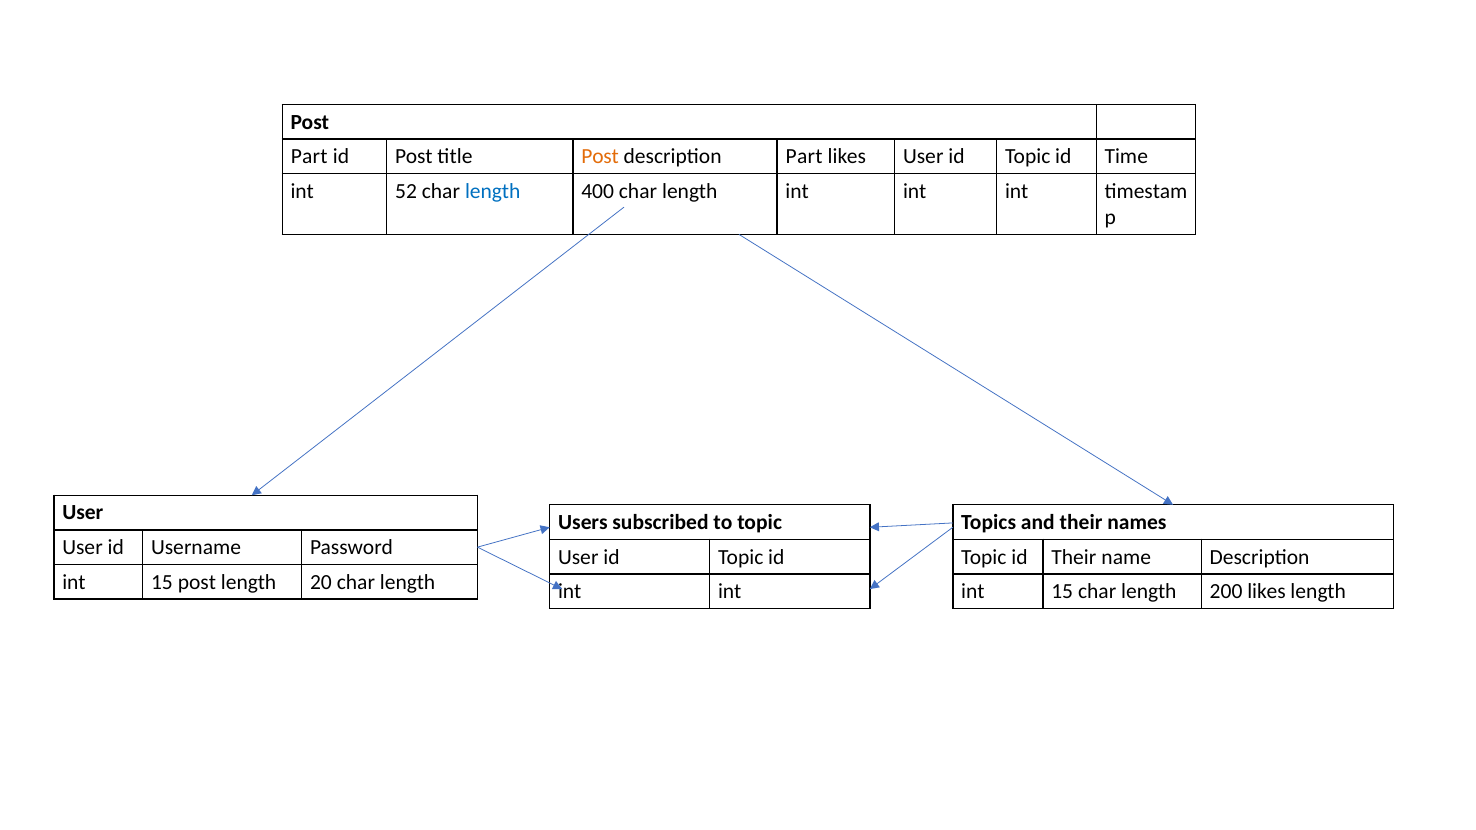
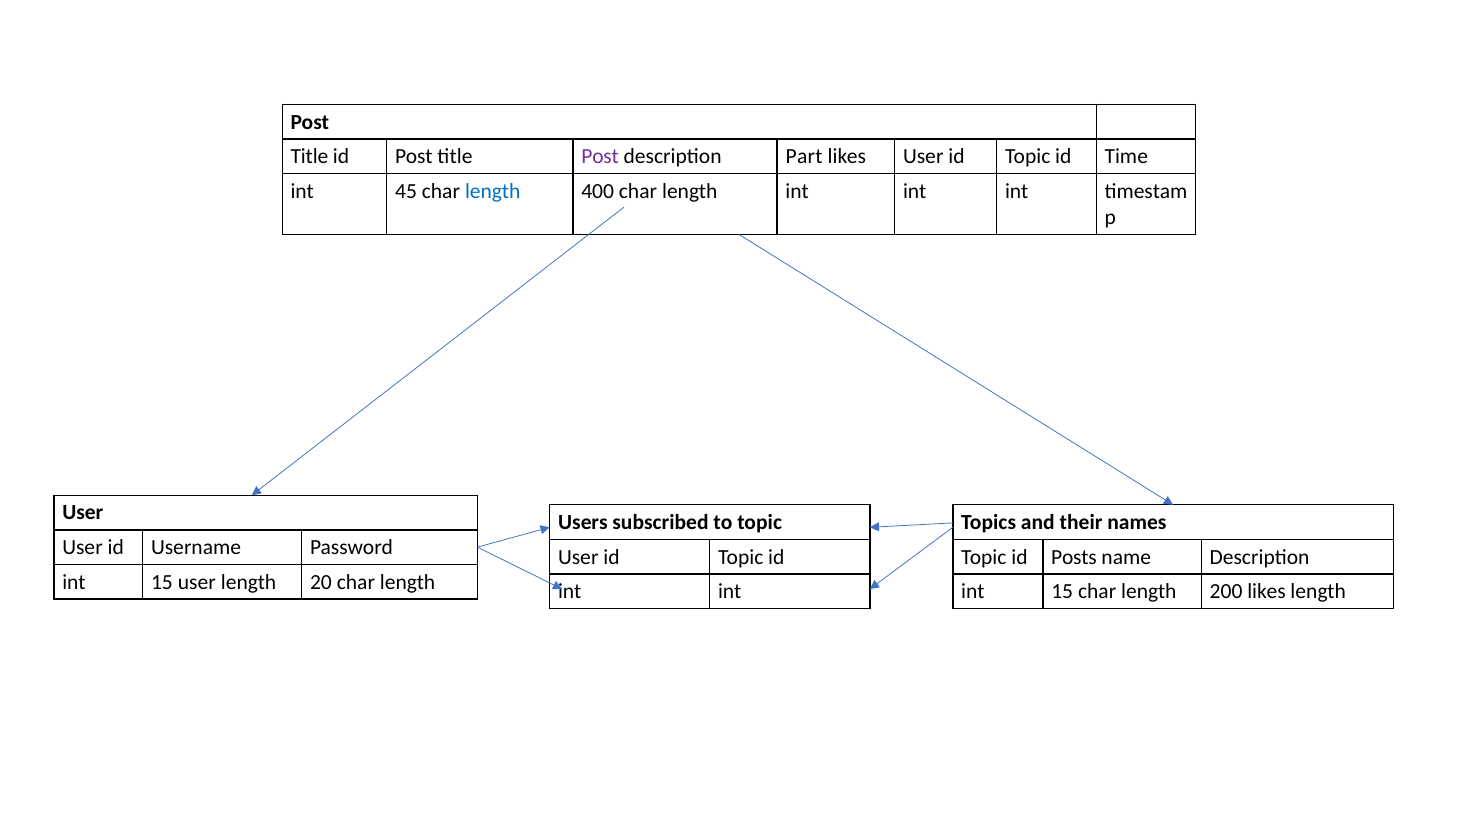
Part at (309, 157): Part -> Title
Post at (600, 157) colour: orange -> purple
52: 52 -> 45
id Their: Their -> Posts
15 post: post -> user
